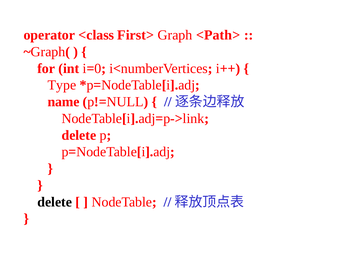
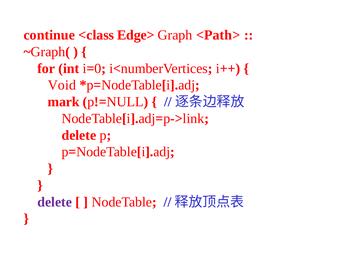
operator: operator -> continue
First>: First> -> Edge>
Type: Type -> Void
name: name -> mark
delete at (55, 202) colour: black -> purple
